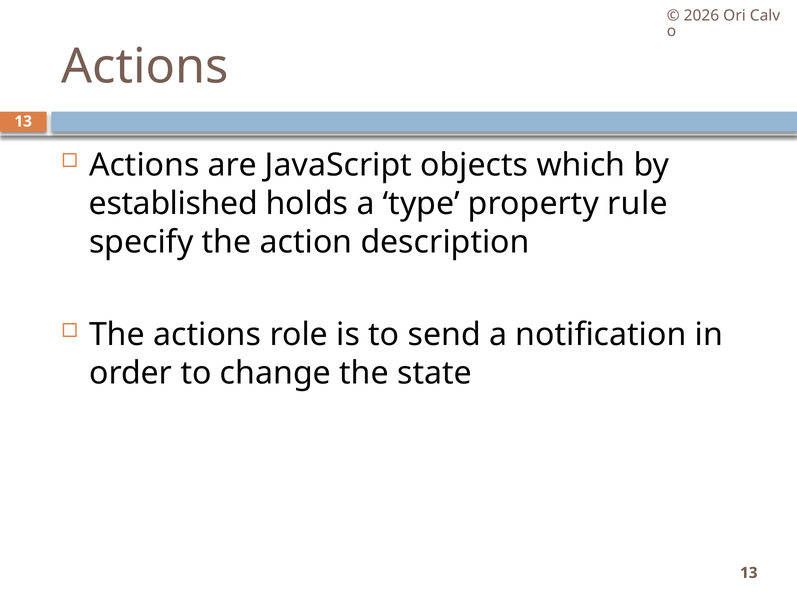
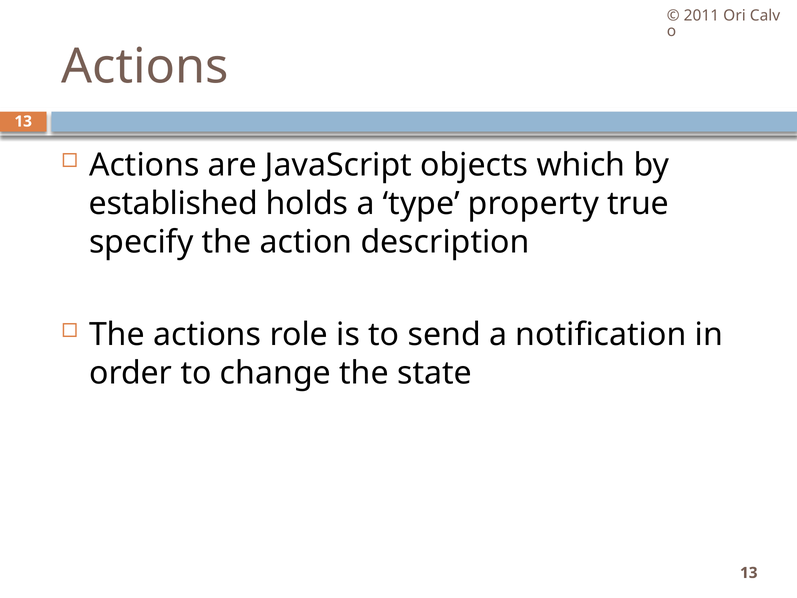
2026: 2026 -> 2011
rule: rule -> true
